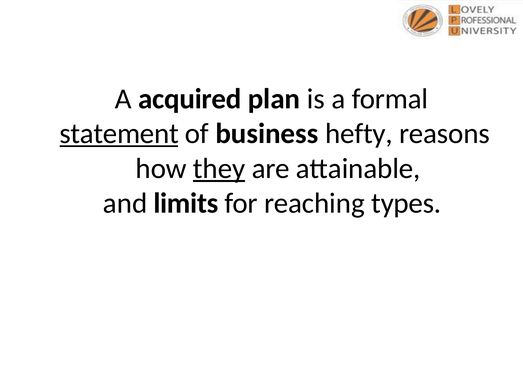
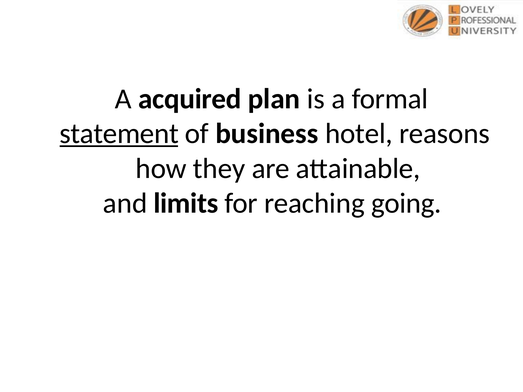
hefty: hefty -> hotel
they underline: present -> none
types: types -> going
